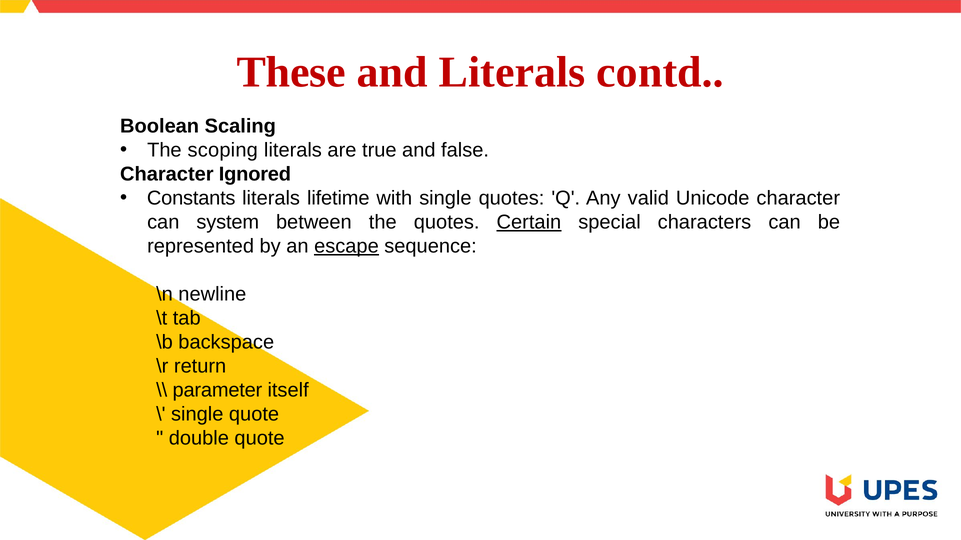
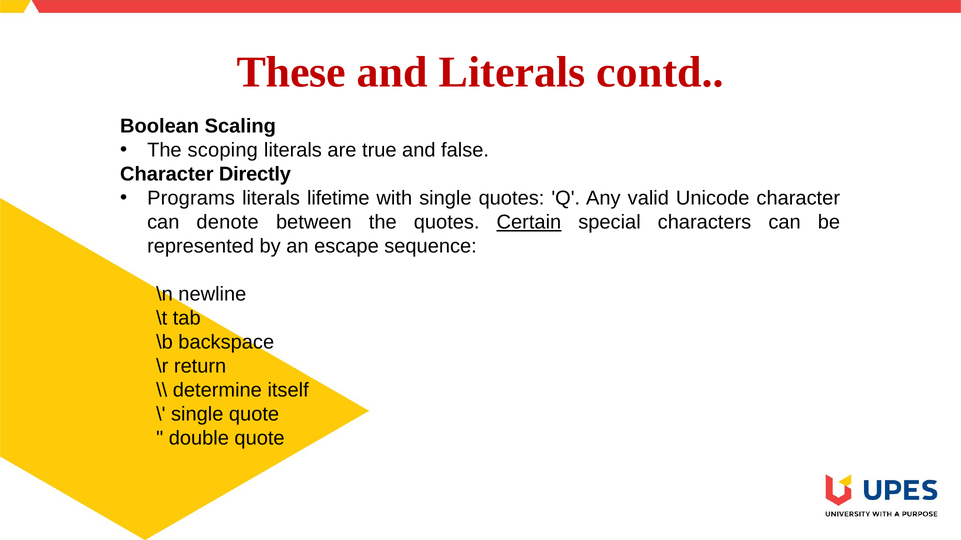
Ignored: Ignored -> Directly
Constants at (191, 198): Constants -> Programs
system: system -> denote
escape underline: present -> none
parameter: parameter -> determine
